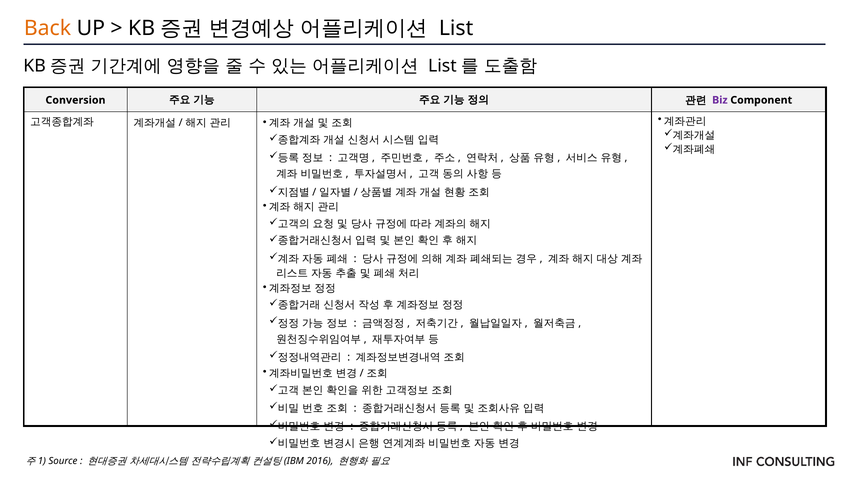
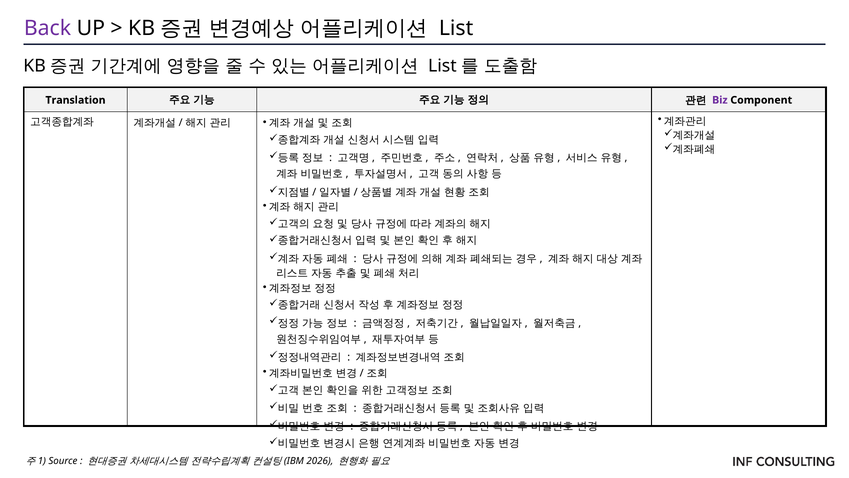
Back colour: orange -> purple
Conversion: Conversion -> Translation
2016: 2016 -> 2026
